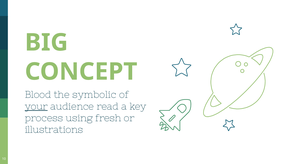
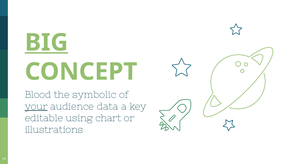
BIG underline: none -> present
read: read -> data
process: process -> editable
fresh: fresh -> chart
